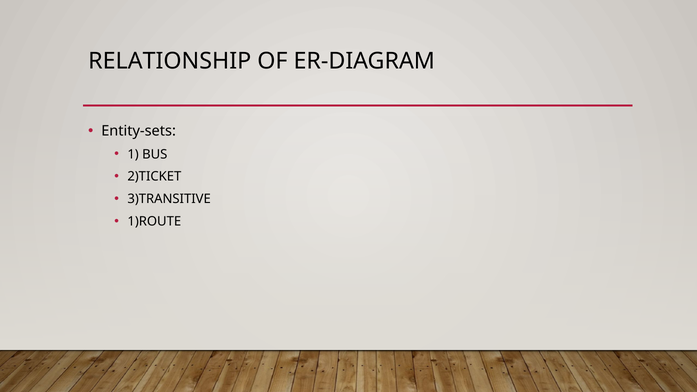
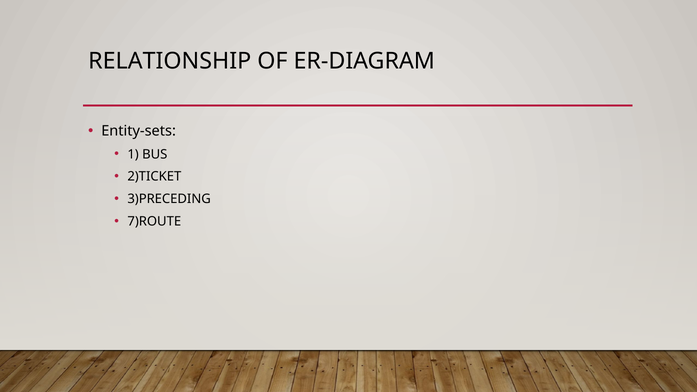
3)TRANSITIVE: 3)TRANSITIVE -> 3)PRECEDING
1)ROUTE: 1)ROUTE -> 7)ROUTE
